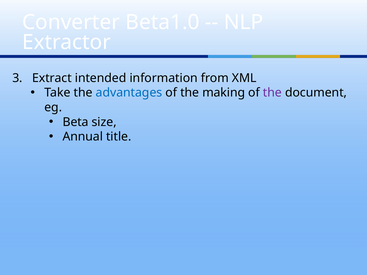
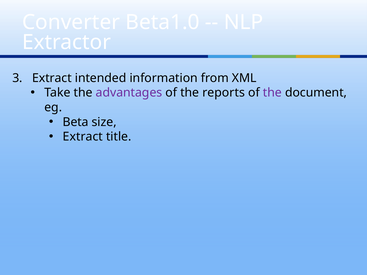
advantages colour: blue -> purple
making: making -> reports
Annual at (83, 137): Annual -> Extract
